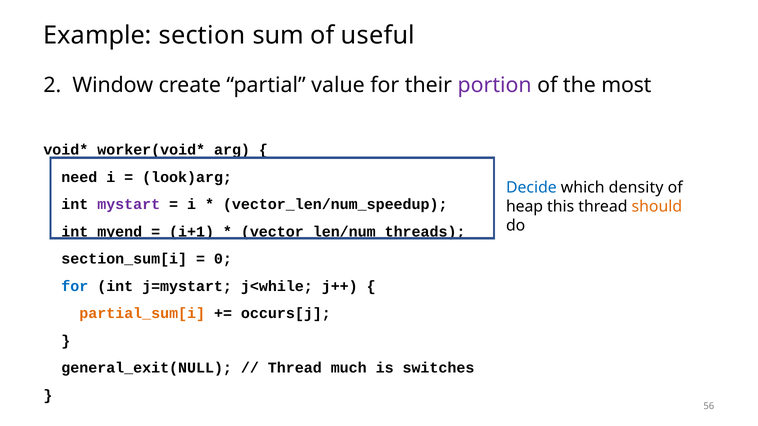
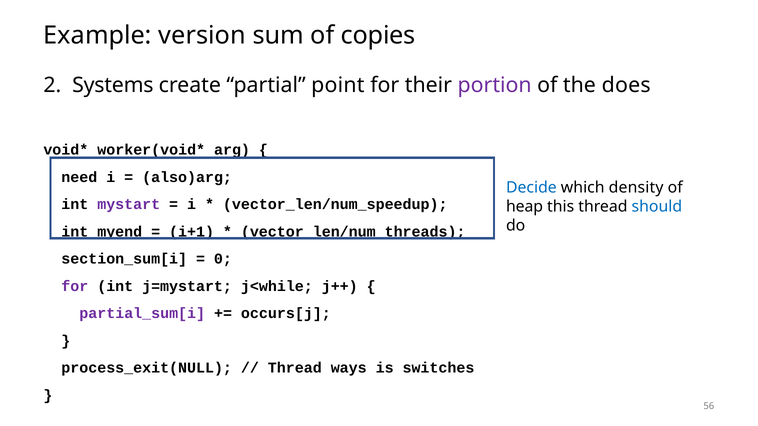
section: section -> version
useful: useful -> copies
Window: Window -> Systems
value: value -> point
most: most -> does
look)arg: look)arg -> also)arg
should colour: orange -> blue
for at (75, 286) colour: blue -> purple
partial_sum[i colour: orange -> purple
general_exit(NULL: general_exit(NULL -> process_exit(NULL
much: much -> ways
